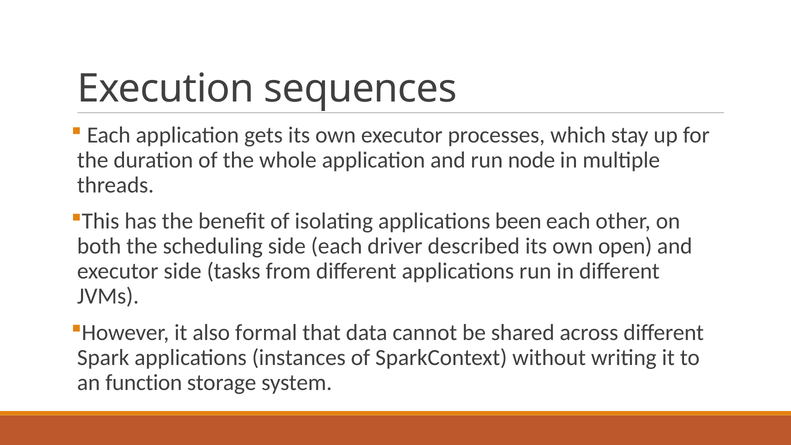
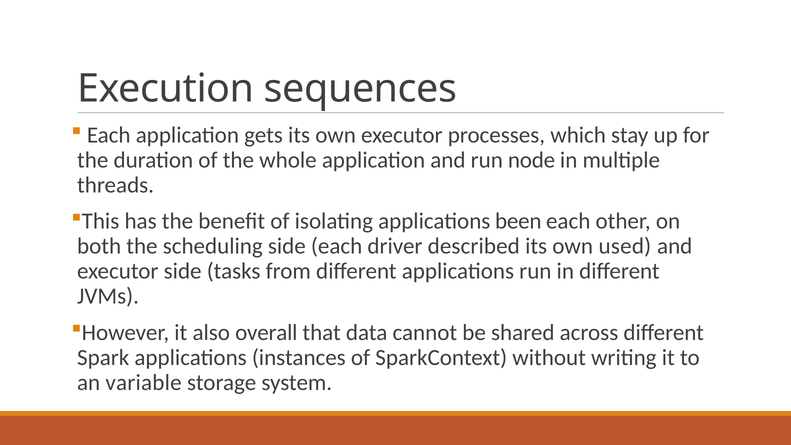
open: open -> used
formal: formal -> overall
function: function -> variable
